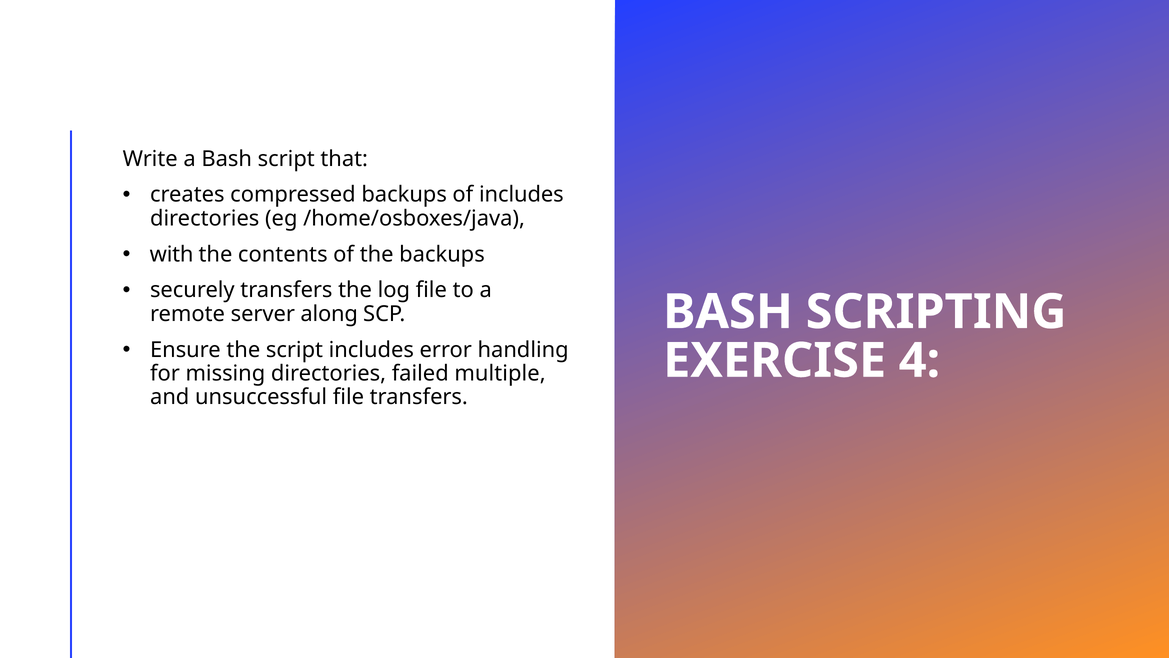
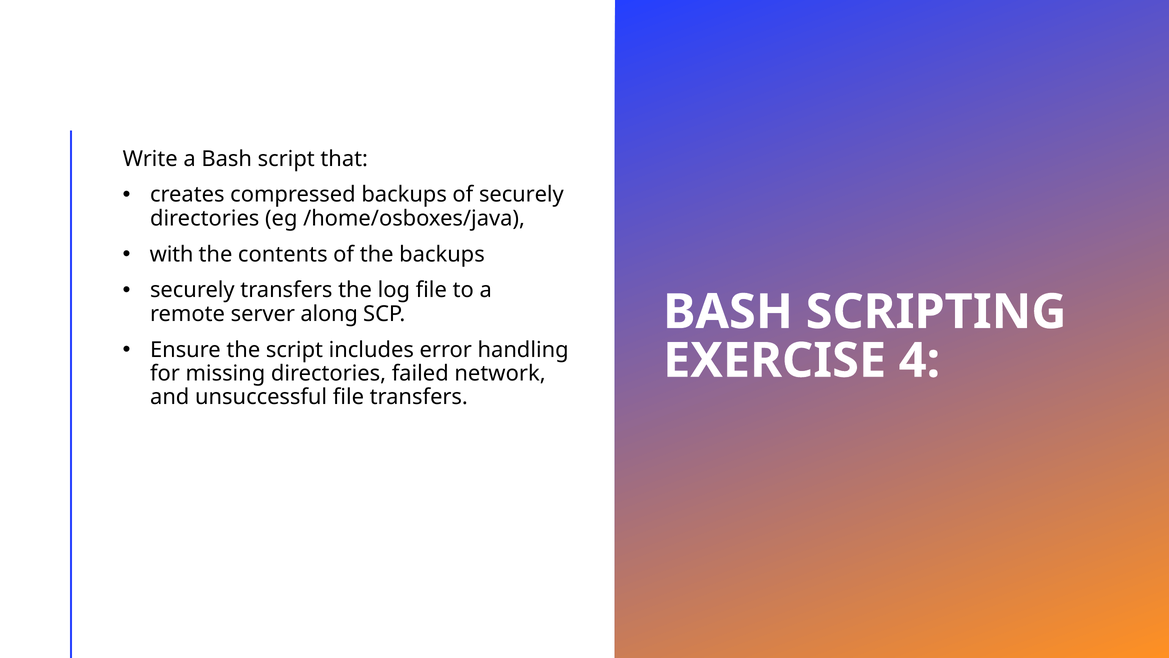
of includes: includes -> securely
multiple: multiple -> network
